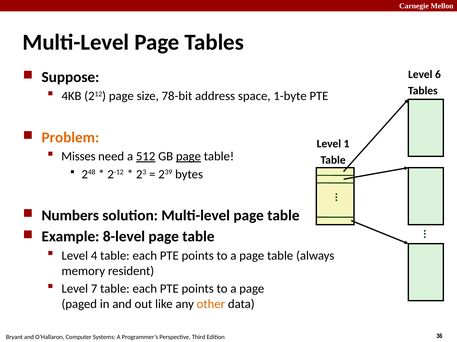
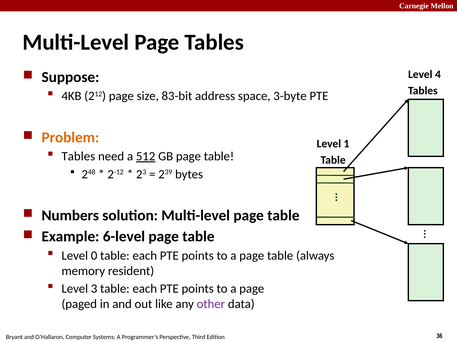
6: 6 -> 4
78-bit: 78-bit -> 83-bit
1-byte: 1-byte -> 3-byte
Misses at (78, 157): Misses -> Tables
page at (188, 157) underline: present -> none
8-level: 8-level -> 6-level
4: 4 -> 0
7: 7 -> 3
other colour: orange -> purple
